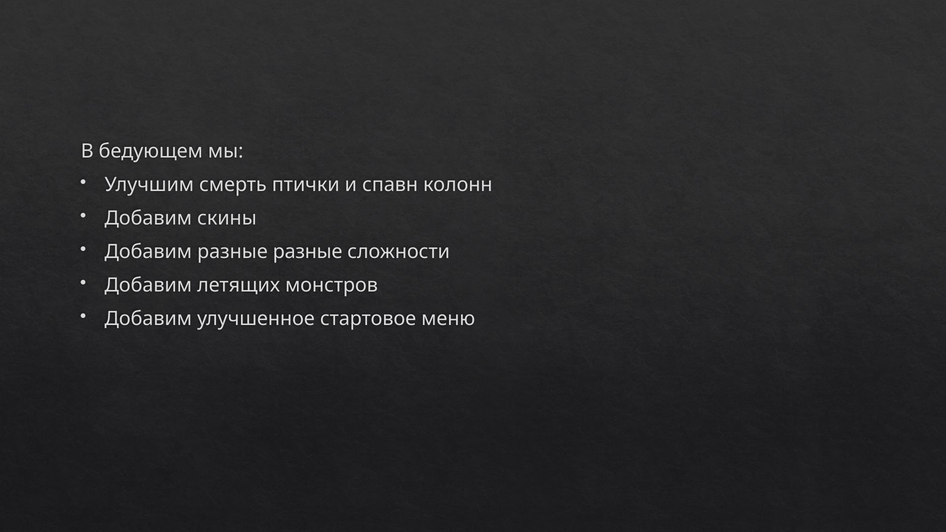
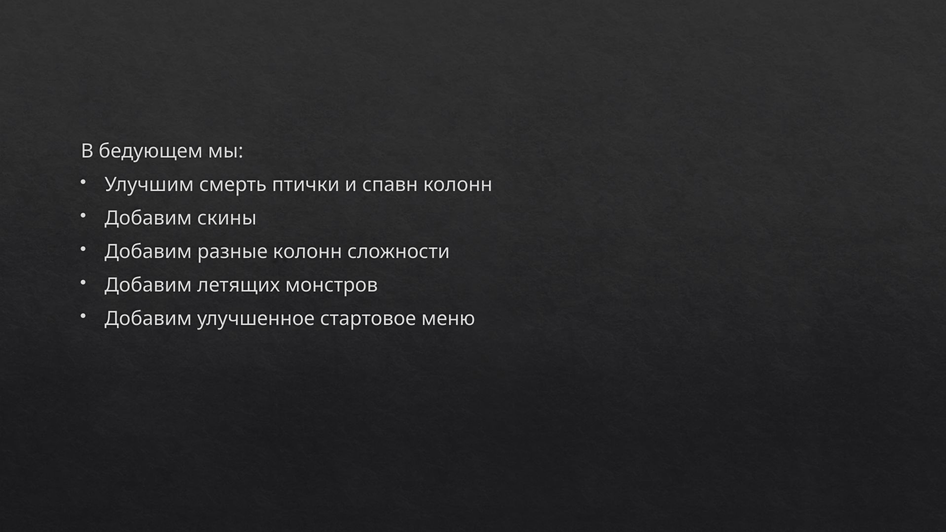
разные разные: разные -> колонн
